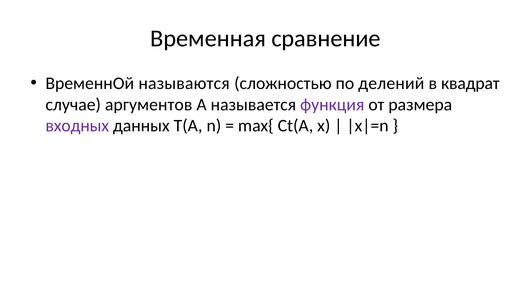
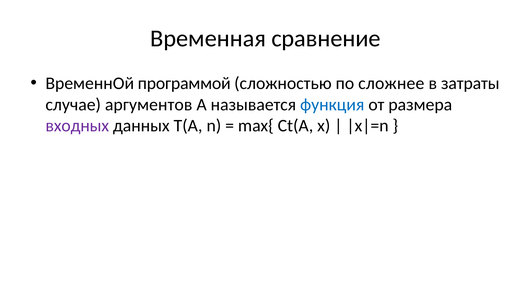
называются: называются -> программой
делений: делений -> сложнее
квадрат: квадрат -> затраты
функция colour: purple -> blue
